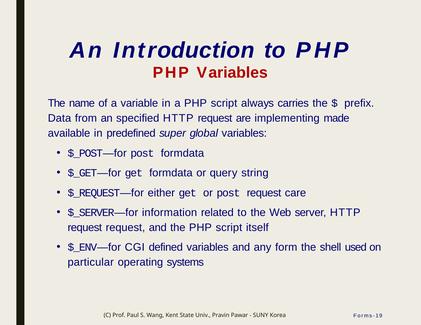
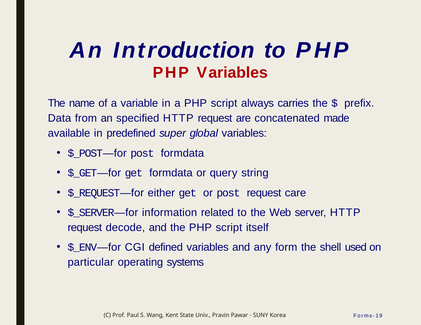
implementing: implementing -> concatenated
request request: request -> decode
